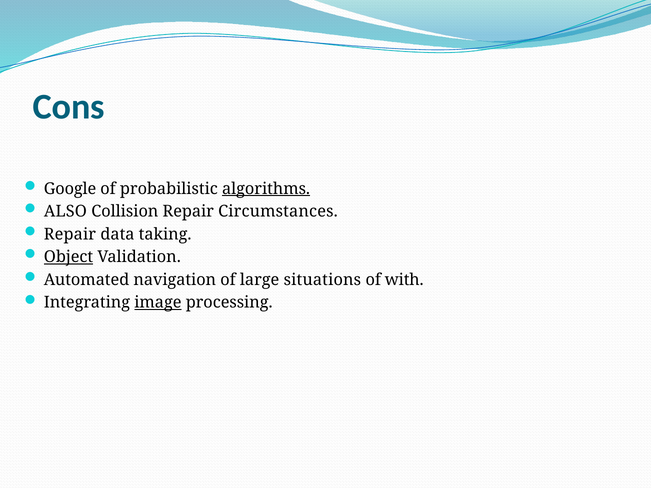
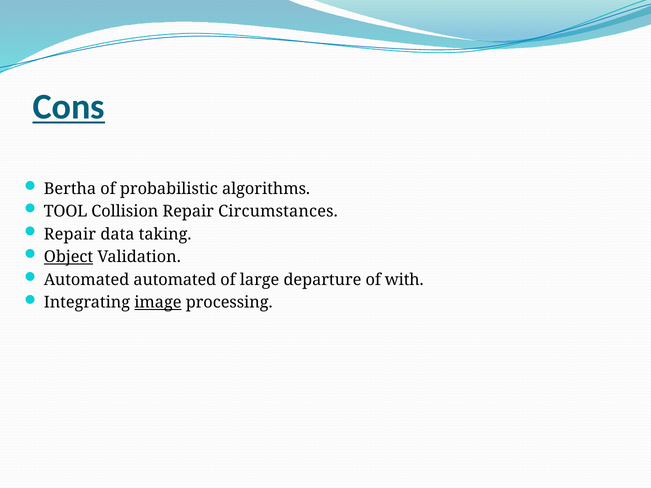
Cons underline: none -> present
Google: Google -> Bertha
algorithms underline: present -> none
ALSO: ALSO -> TOOL
Automated navigation: navigation -> automated
situations: situations -> departure
